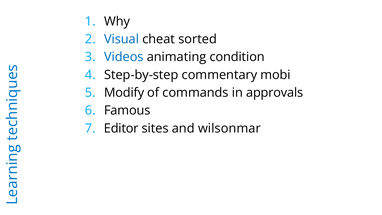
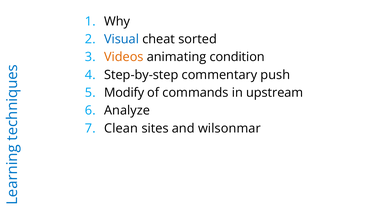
Videos colour: blue -> orange
mobi: mobi -> push
approvals: approvals -> upstream
Famous: Famous -> Analyze
Editor: Editor -> Clean
